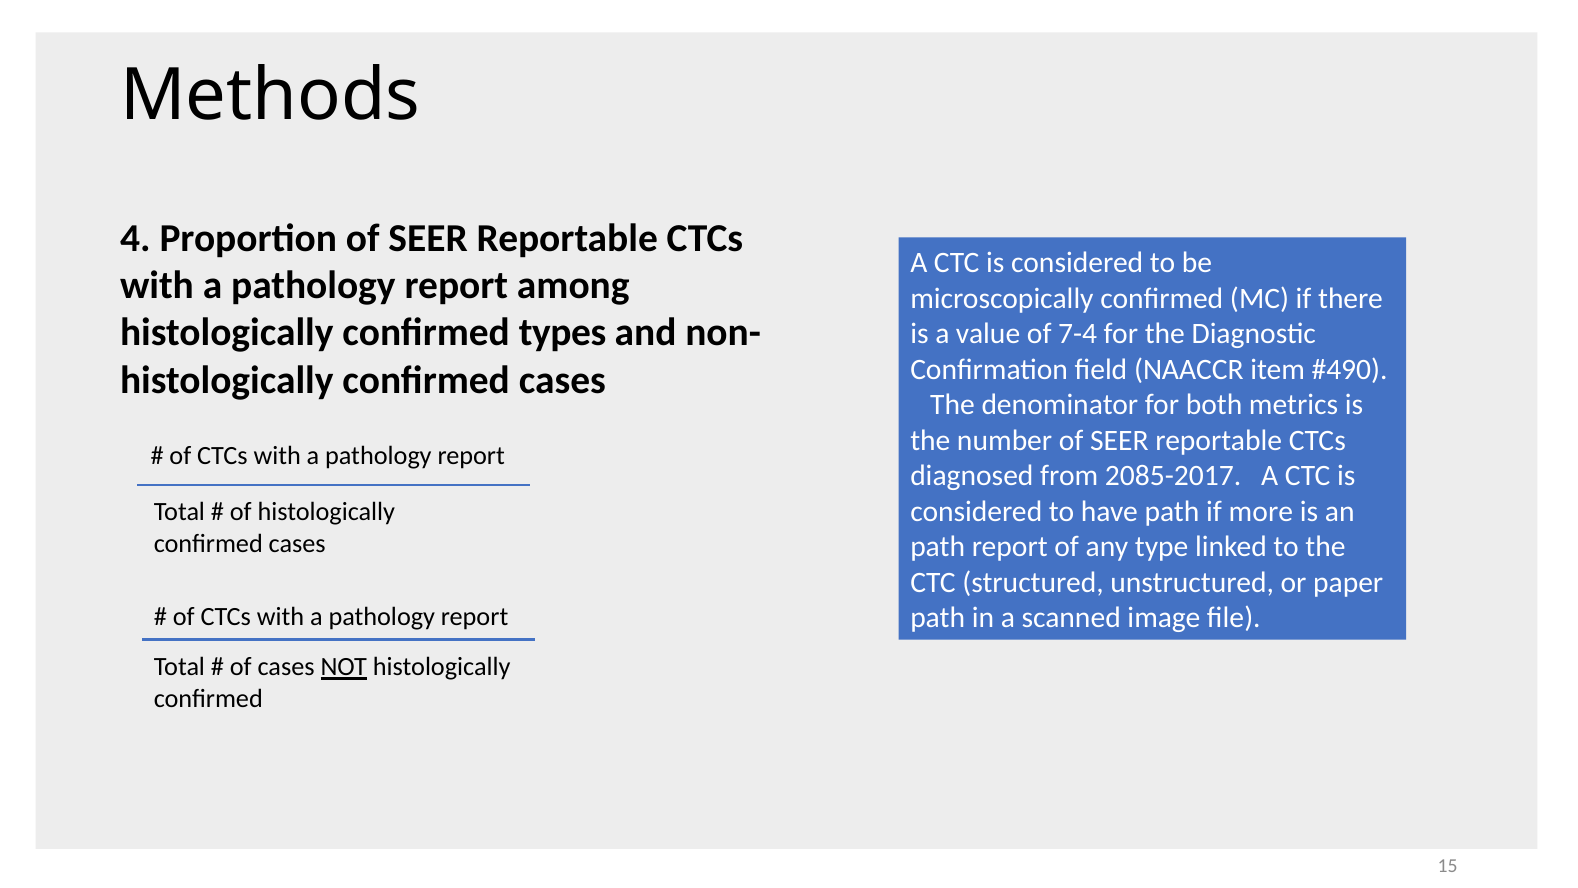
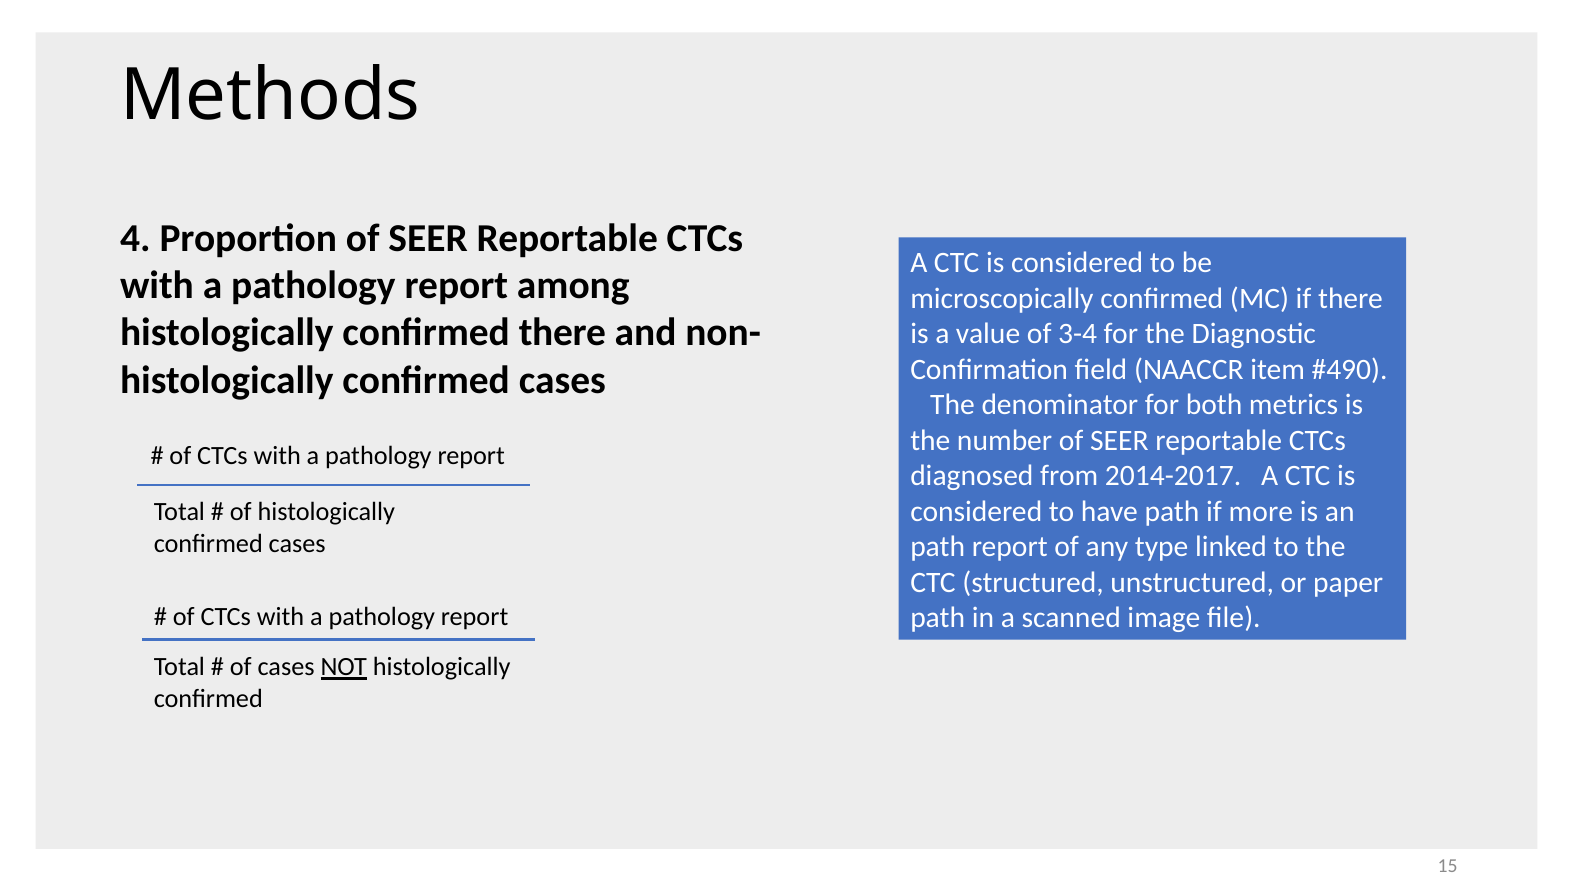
confirmed types: types -> there
7-4: 7-4 -> 3-4
2085-2017: 2085-2017 -> 2014-2017
